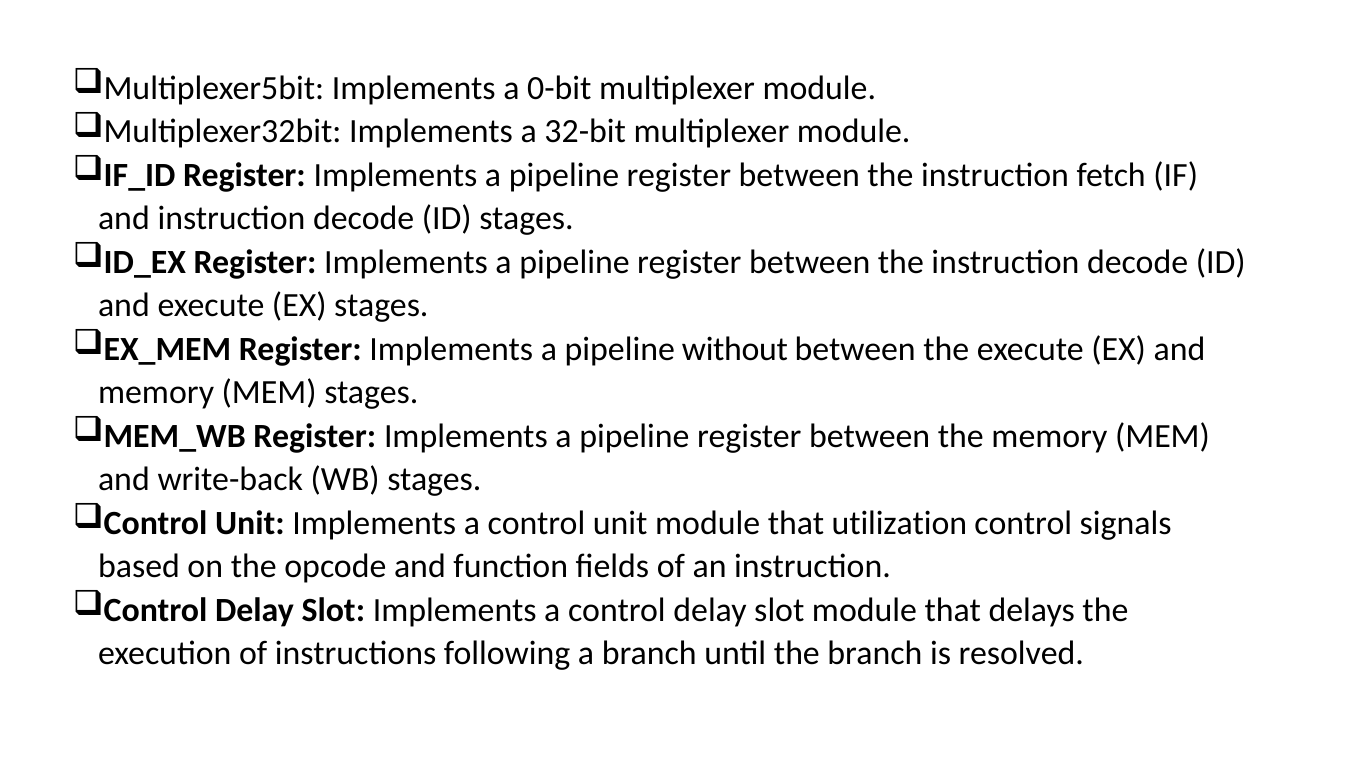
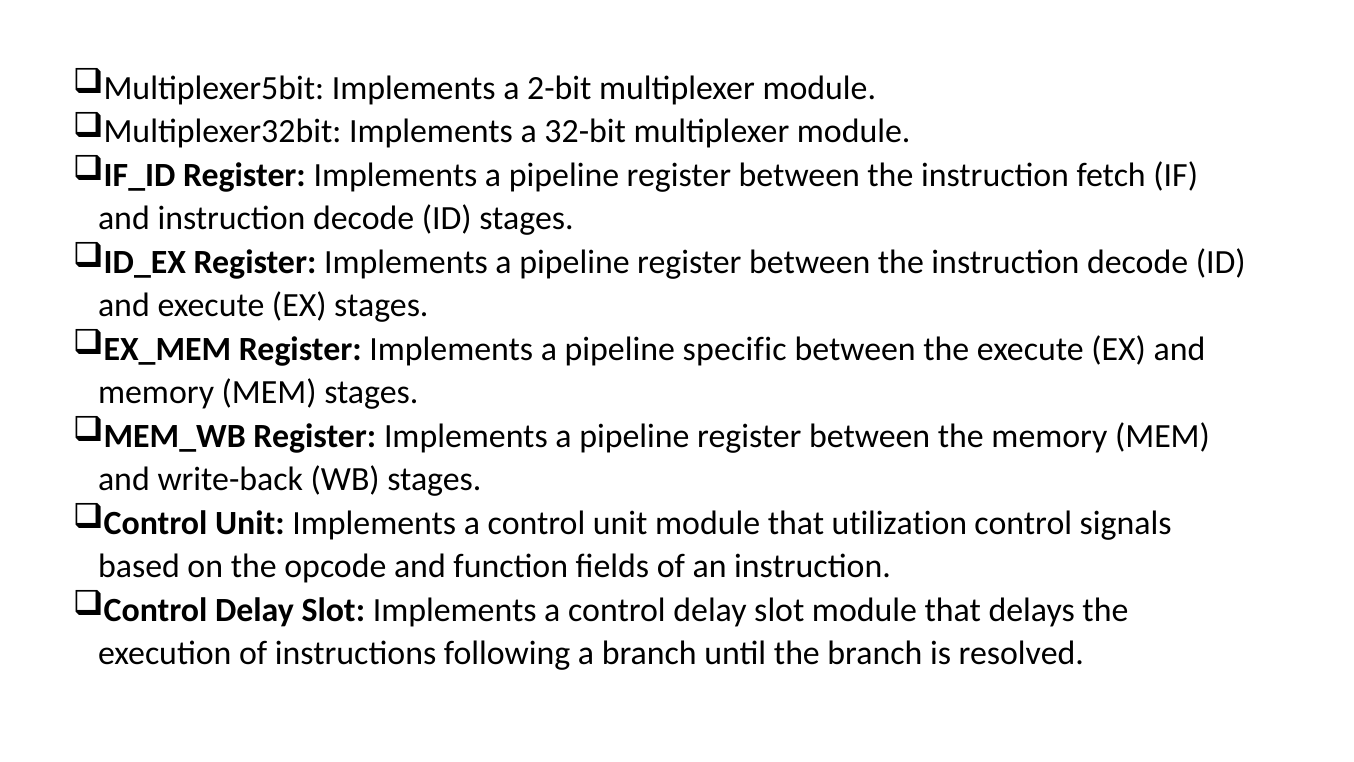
0-bit: 0-bit -> 2-bit
without: without -> specific
